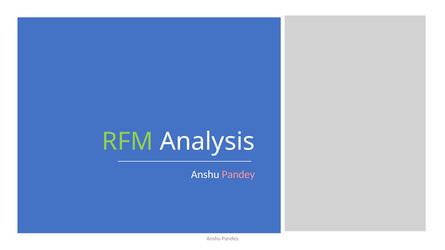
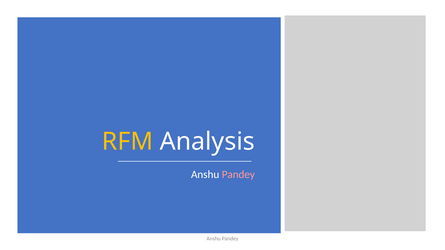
RFM colour: light green -> yellow
